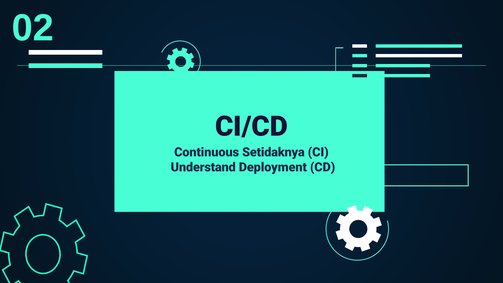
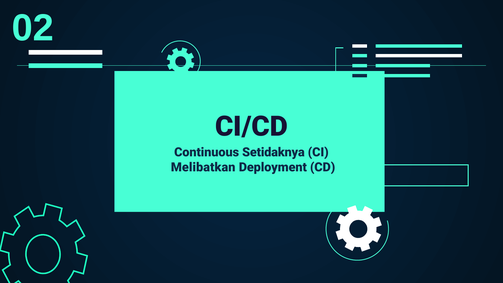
Understand: Understand -> Melibatkan
